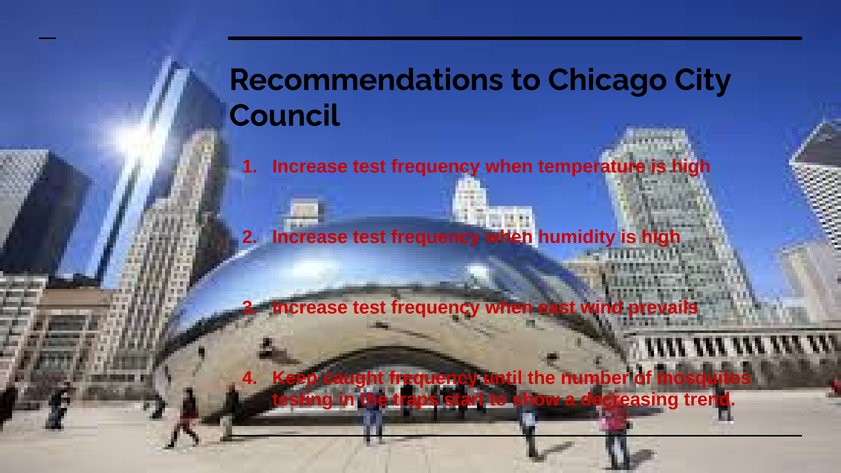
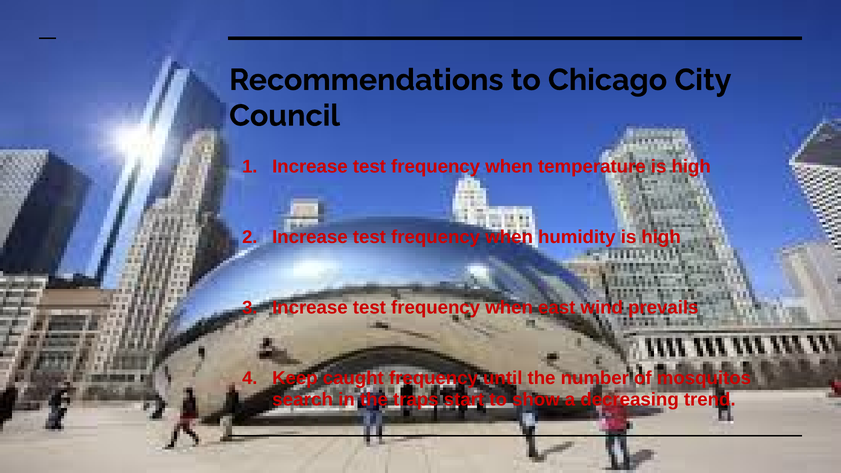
testing: testing -> search
